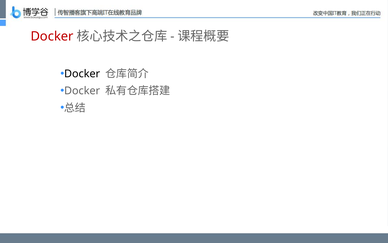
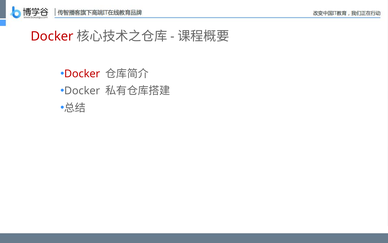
Docker at (82, 74) colour: black -> red
